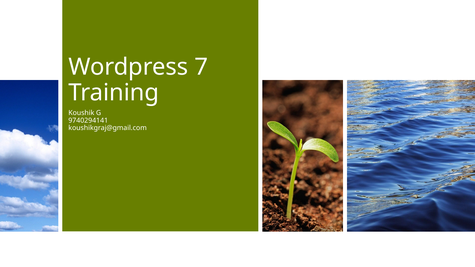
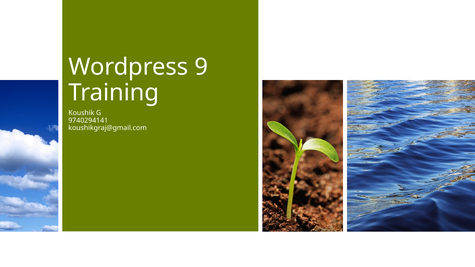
7: 7 -> 9
